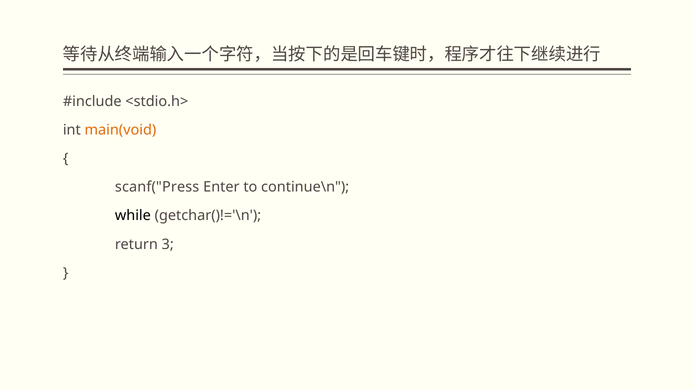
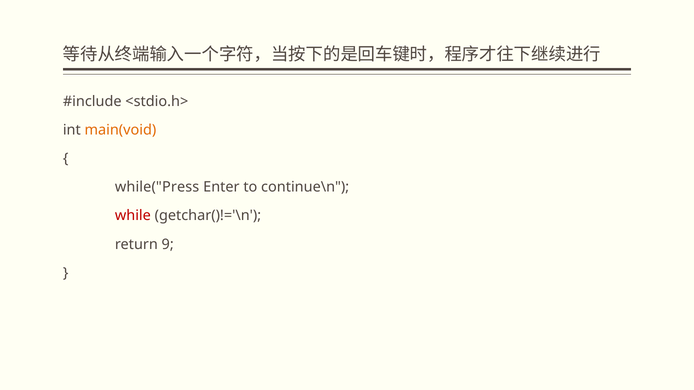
scanf("Press: scanf("Press -> while("Press
while colour: black -> red
3: 3 -> 9
